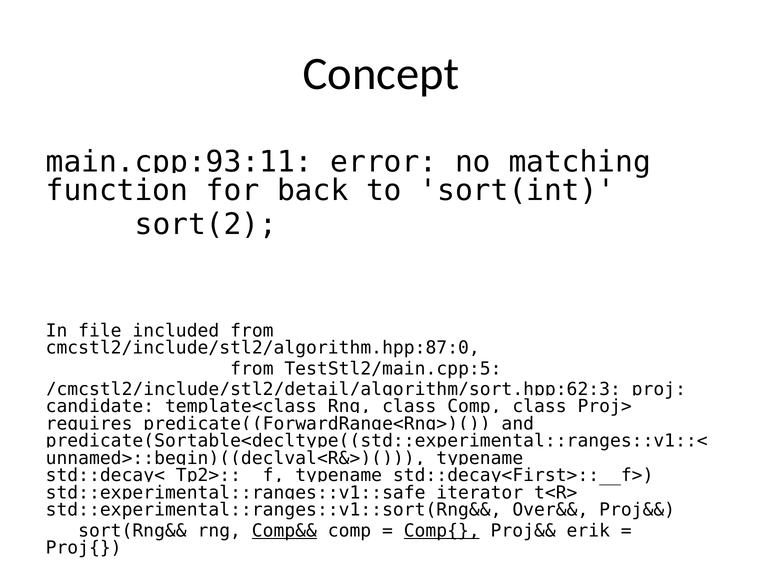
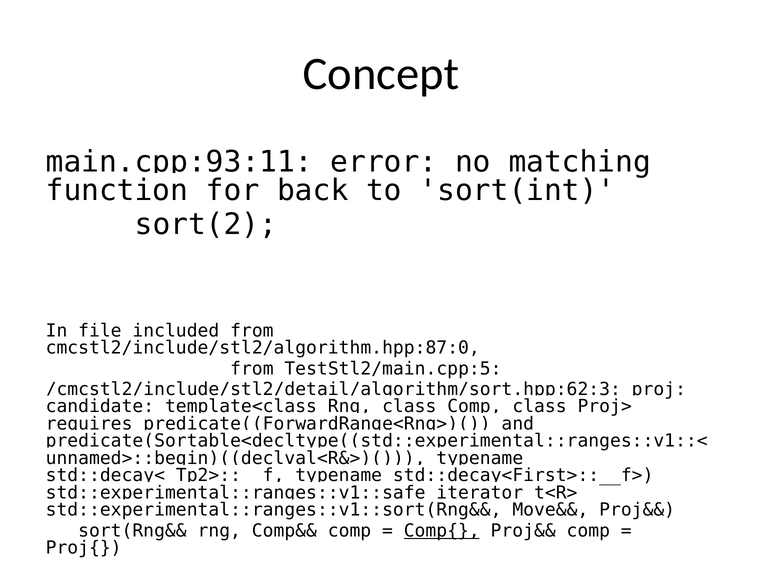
Over&&: Over&& -> Move&&
Comp&& underline: present -> none
Proj&& erik: erik -> comp
